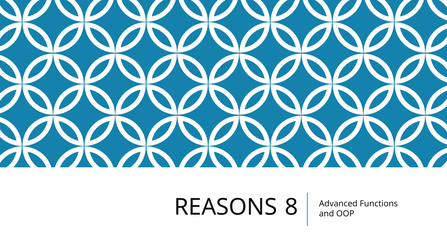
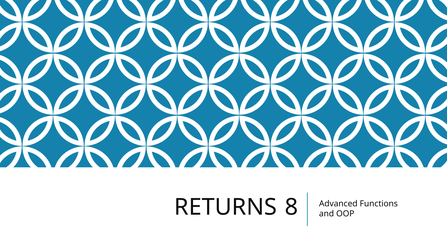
REASONS: REASONS -> RETURNS
